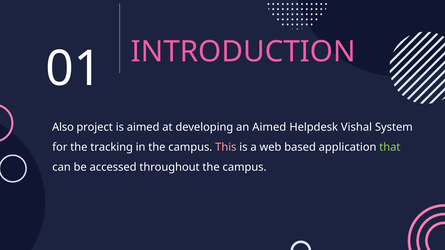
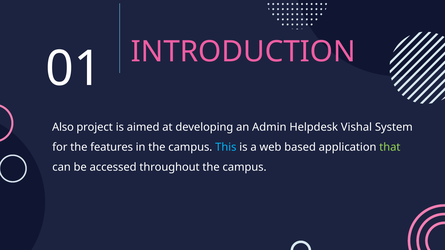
an Aimed: Aimed -> Admin
tracking: tracking -> features
This colour: pink -> light blue
